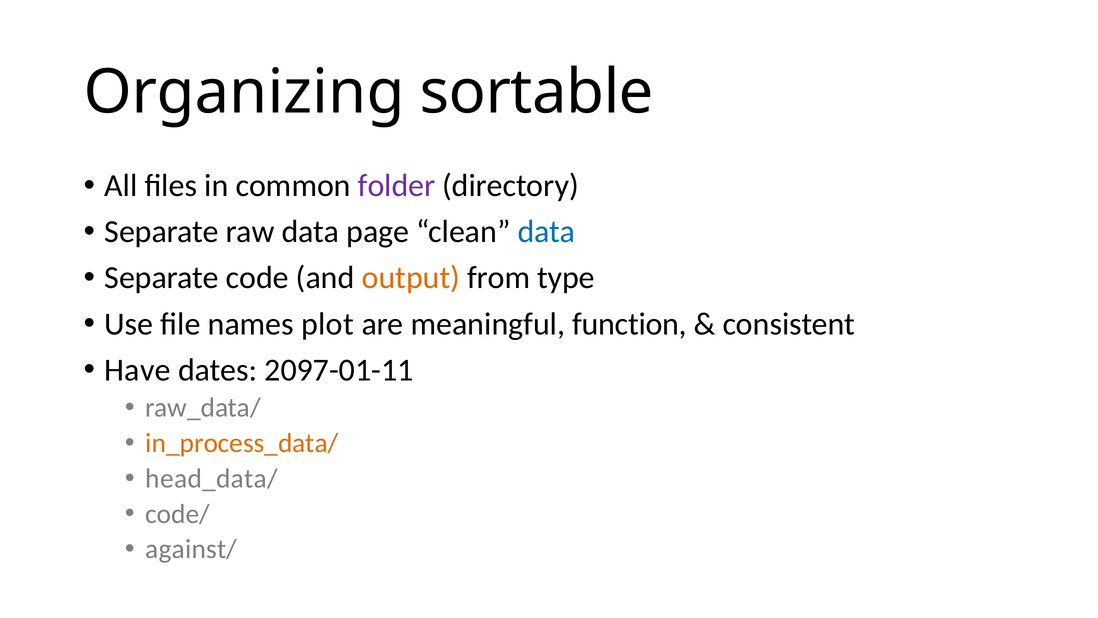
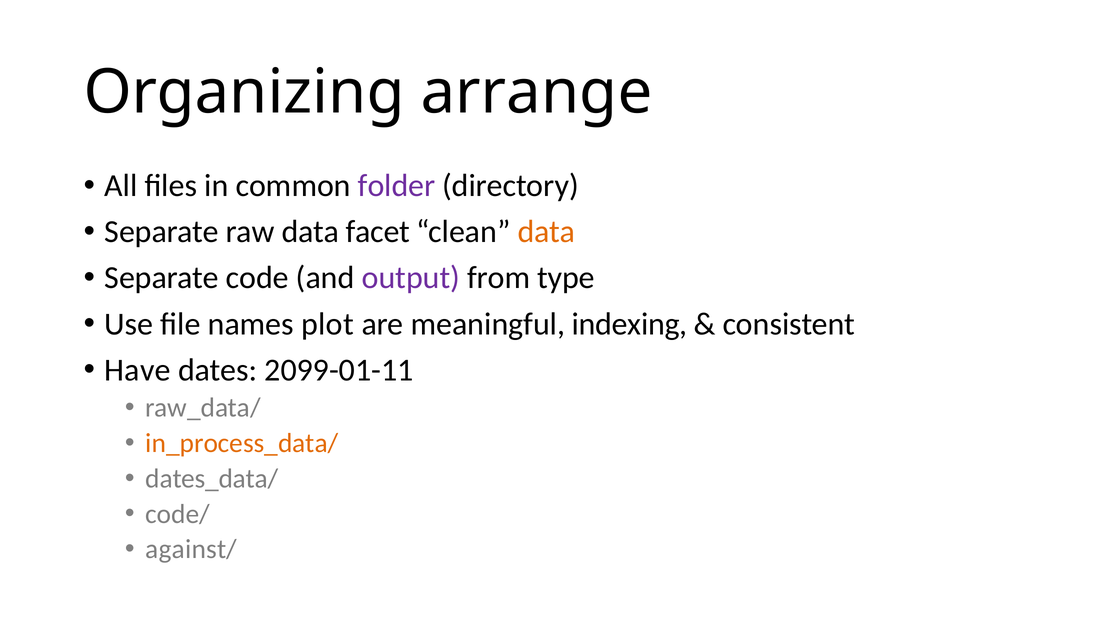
sortable: sortable -> arrange
page: page -> facet
data at (546, 232) colour: blue -> orange
output colour: orange -> purple
function: function -> indexing
2097-01-11: 2097-01-11 -> 2099-01-11
head_data/: head_data/ -> dates_data/
